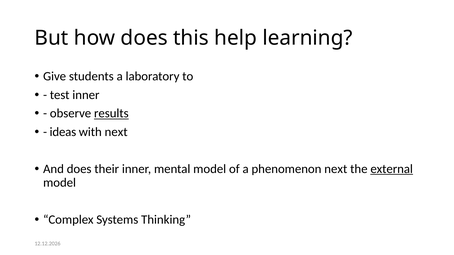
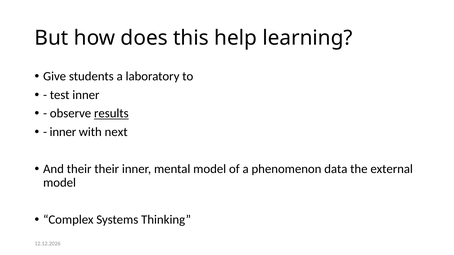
ideas at (63, 132): ideas -> inner
And does: does -> their
phenomenon next: next -> data
external underline: present -> none
